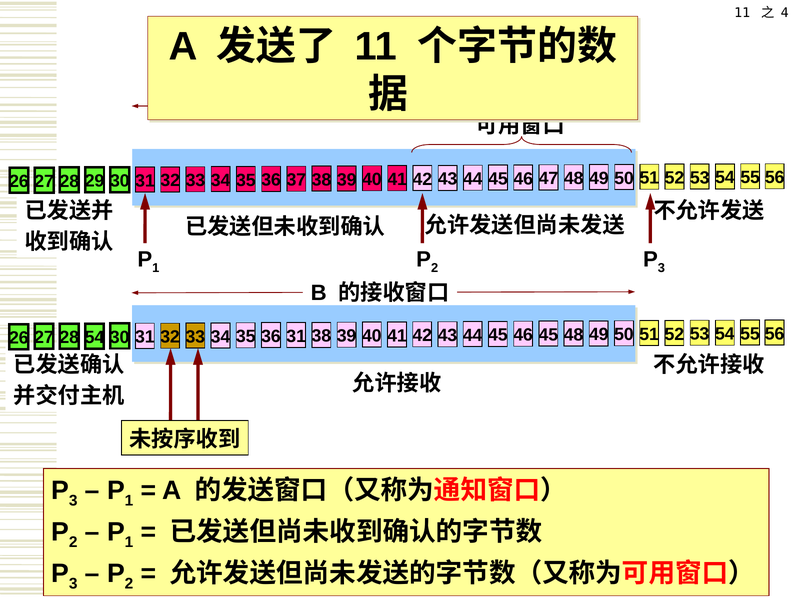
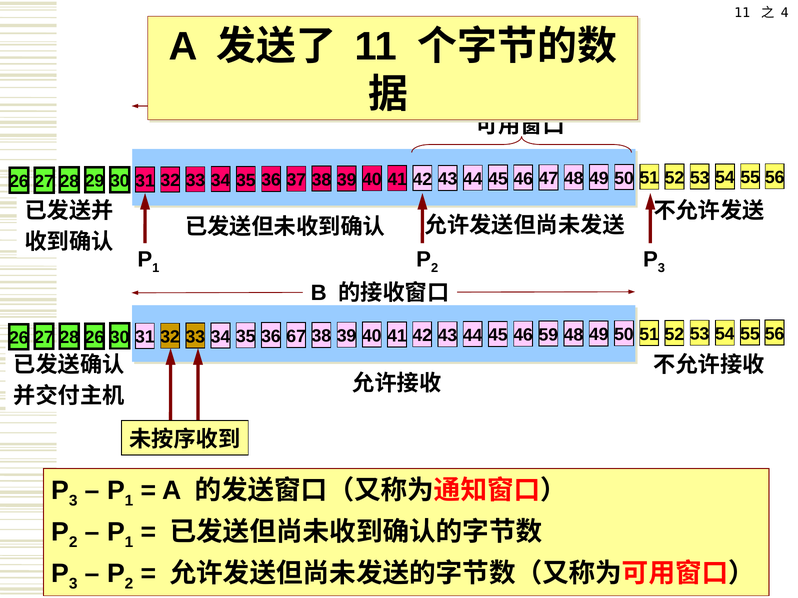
28 54: 54 -> 26
36 31: 31 -> 67
46 45: 45 -> 59
